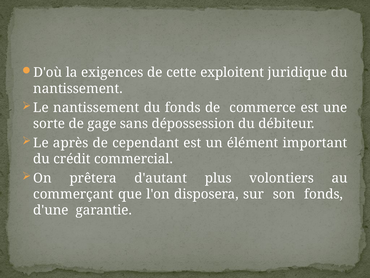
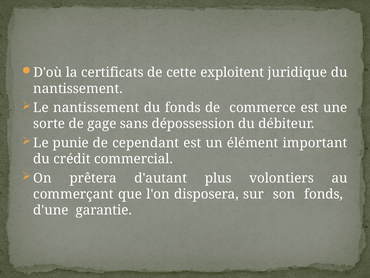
exigences: exigences -> certificats
après: après -> punie
